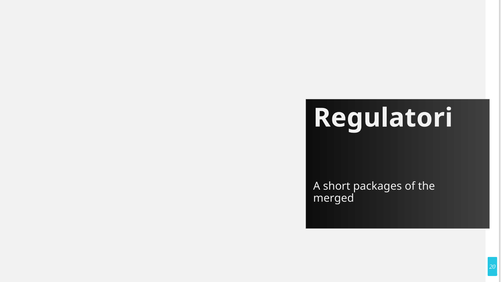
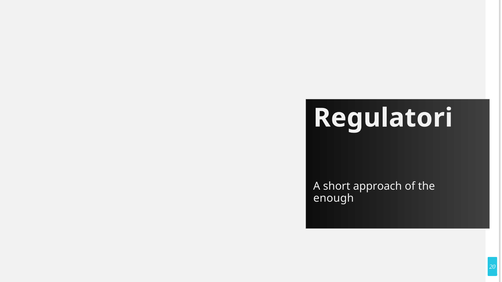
packages: packages -> approach
merged: merged -> enough
